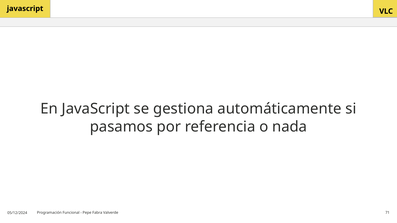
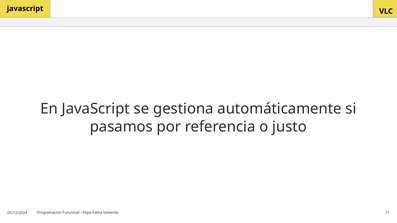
nada: nada -> justo
